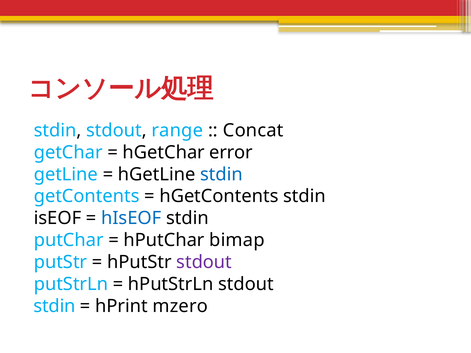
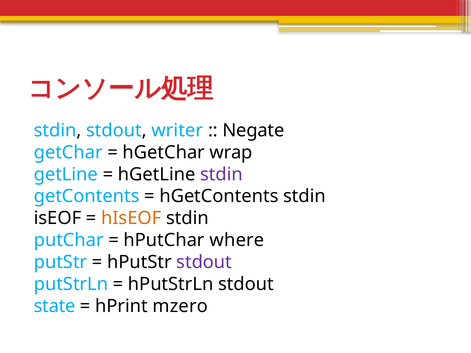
range: range -> writer
Concat: Concat -> Negate
error: error -> wrap
stdin at (221, 174) colour: blue -> purple
hIsEOF colour: blue -> orange
bimap: bimap -> where
stdin at (55, 306): stdin -> state
